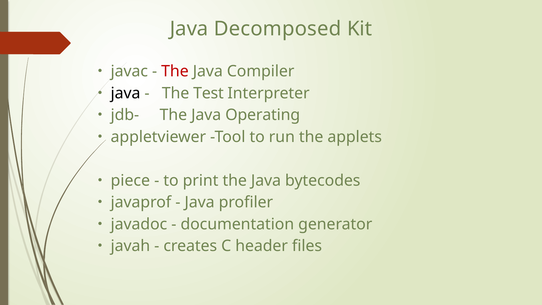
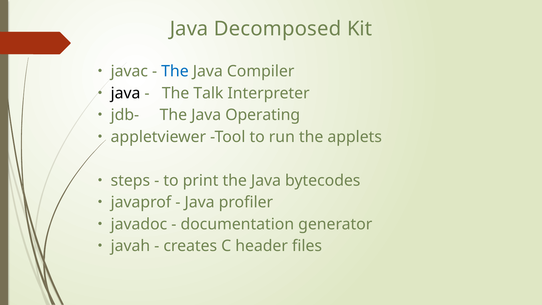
The at (175, 71) colour: red -> blue
Test: Test -> Talk
piece: piece -> steps
